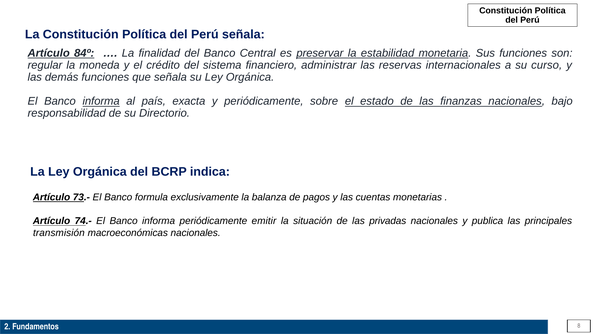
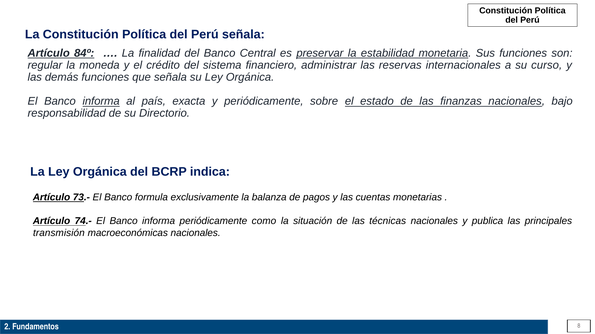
emitir: emitir -> como
privadas: privadas -> técnicas
